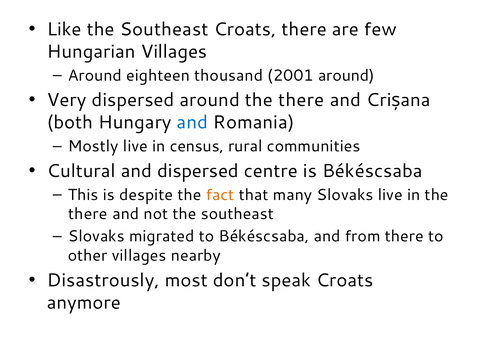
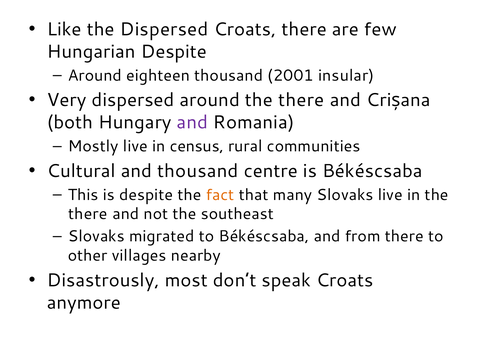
Like the Southeast: Southeast -> Dispersed
Hungarian Villages: Villages -> Despite
2001 around: around -> insular
and at (192, 122) colour: blue -> purple
and dispersed: dispersed -> thousand
